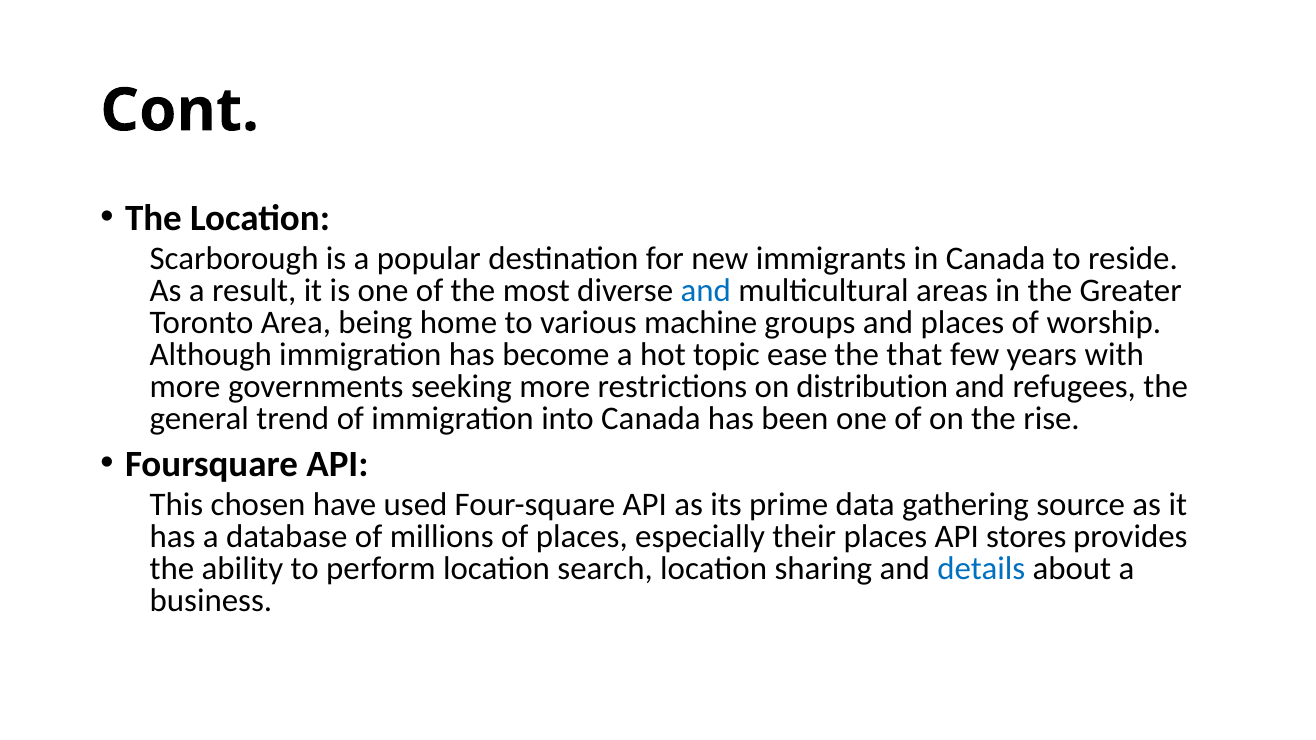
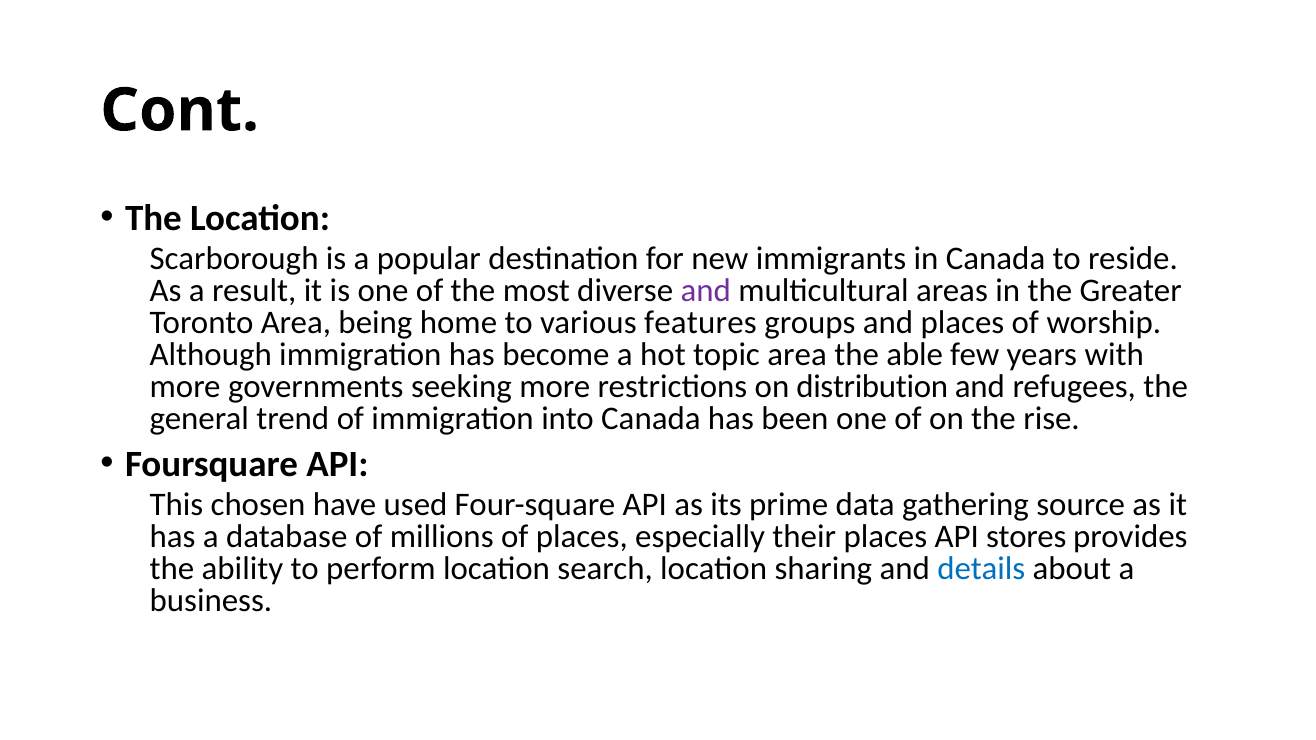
and at (706, 291) colour: blue -> purple
machine: machine -> features
topic ease: ease -> area
that: that -> able
